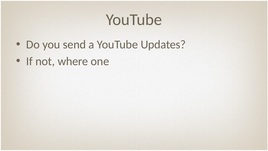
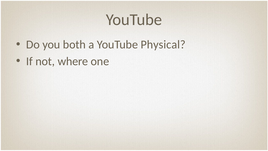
send: send -> both
Updates: Updates -> Physical
